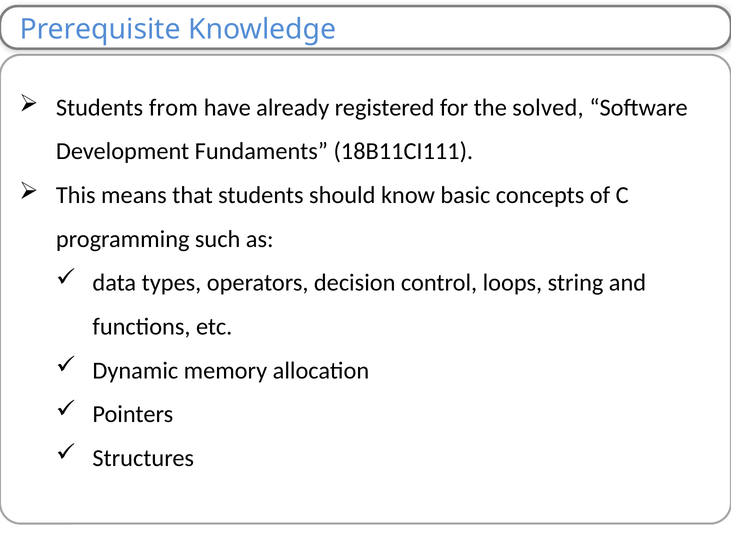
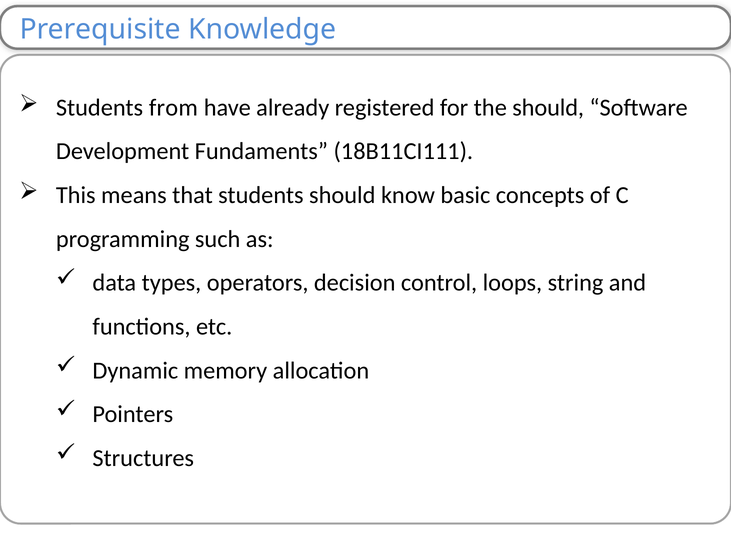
the solved: solved -> should
